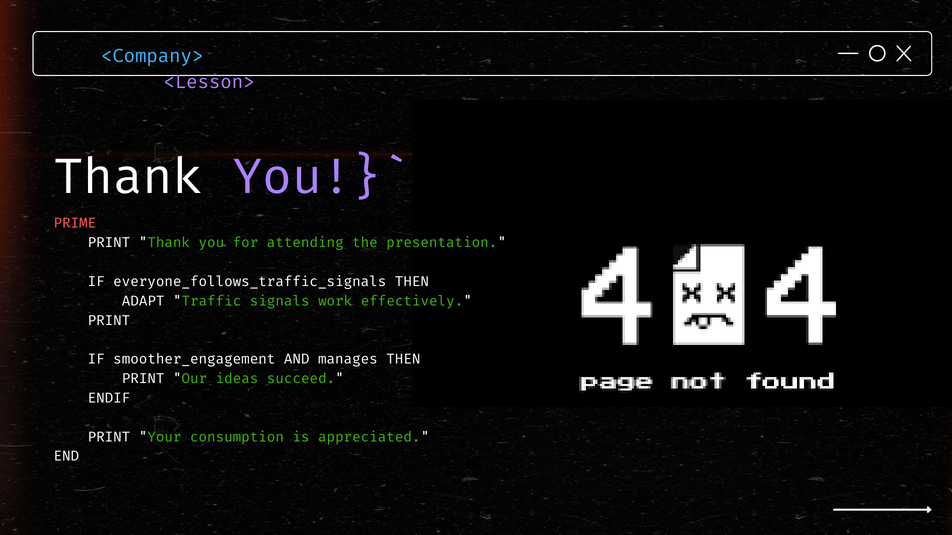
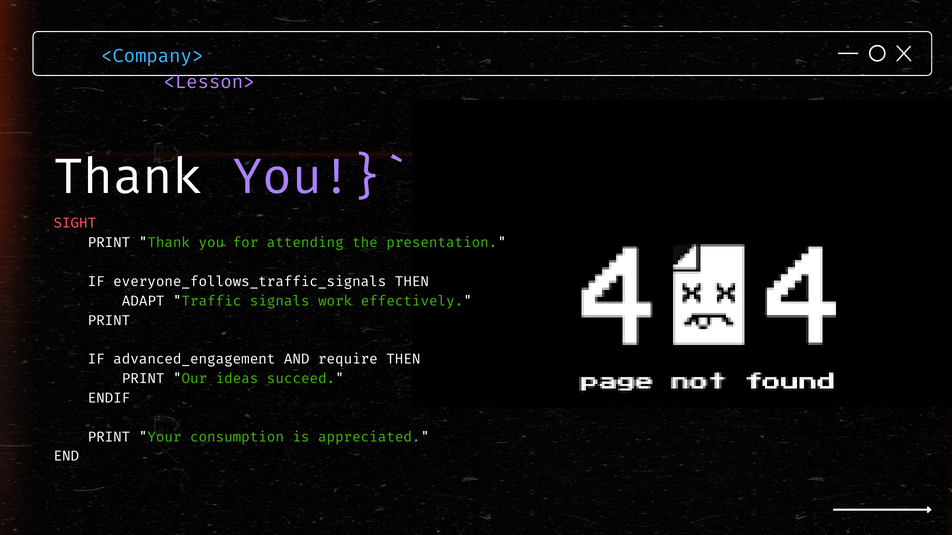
PRIME: PRIME -> SIGHT
smoother_engagement: smoother_engagement -> advanced_engagement
manages: manages -> require
